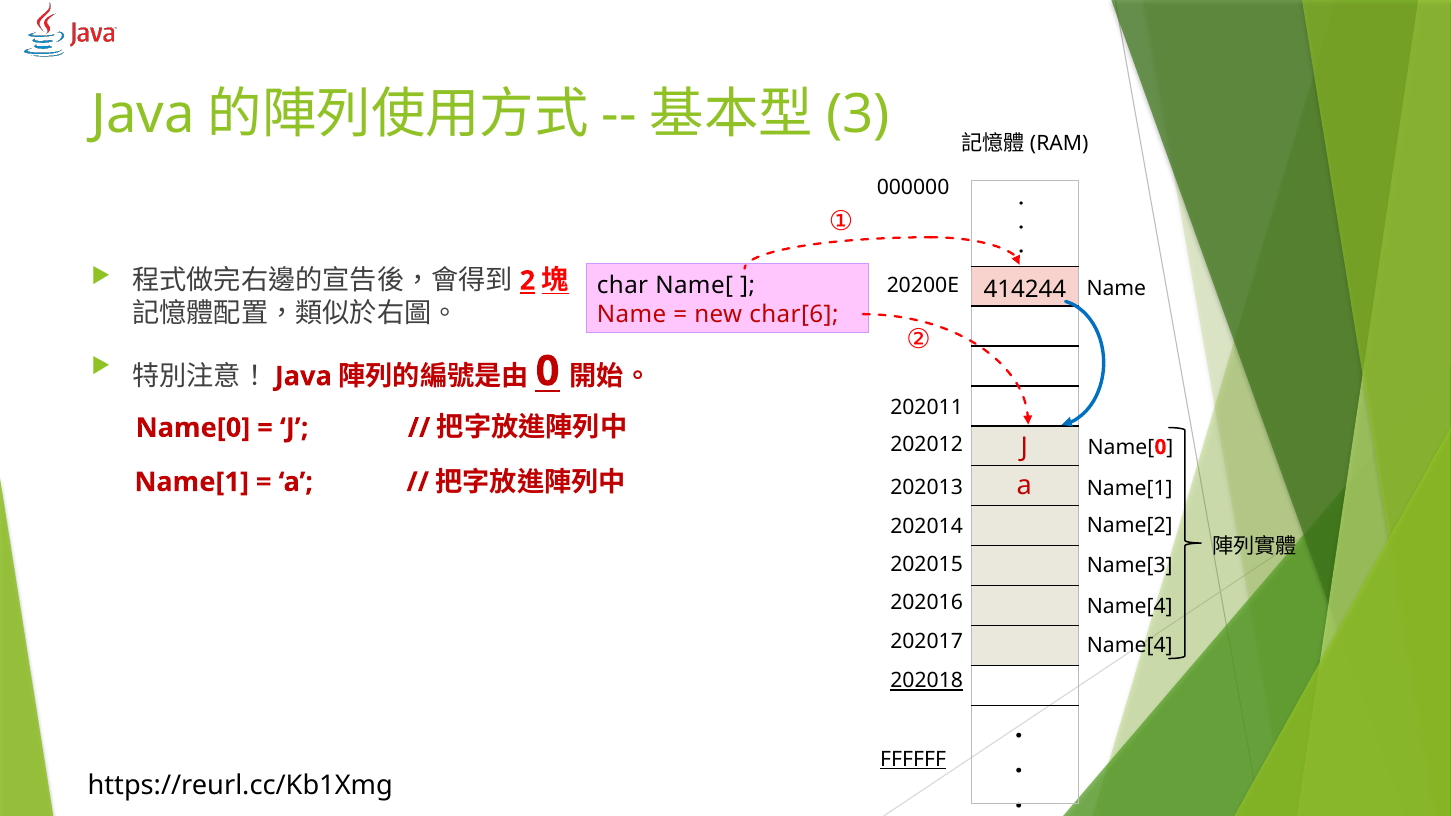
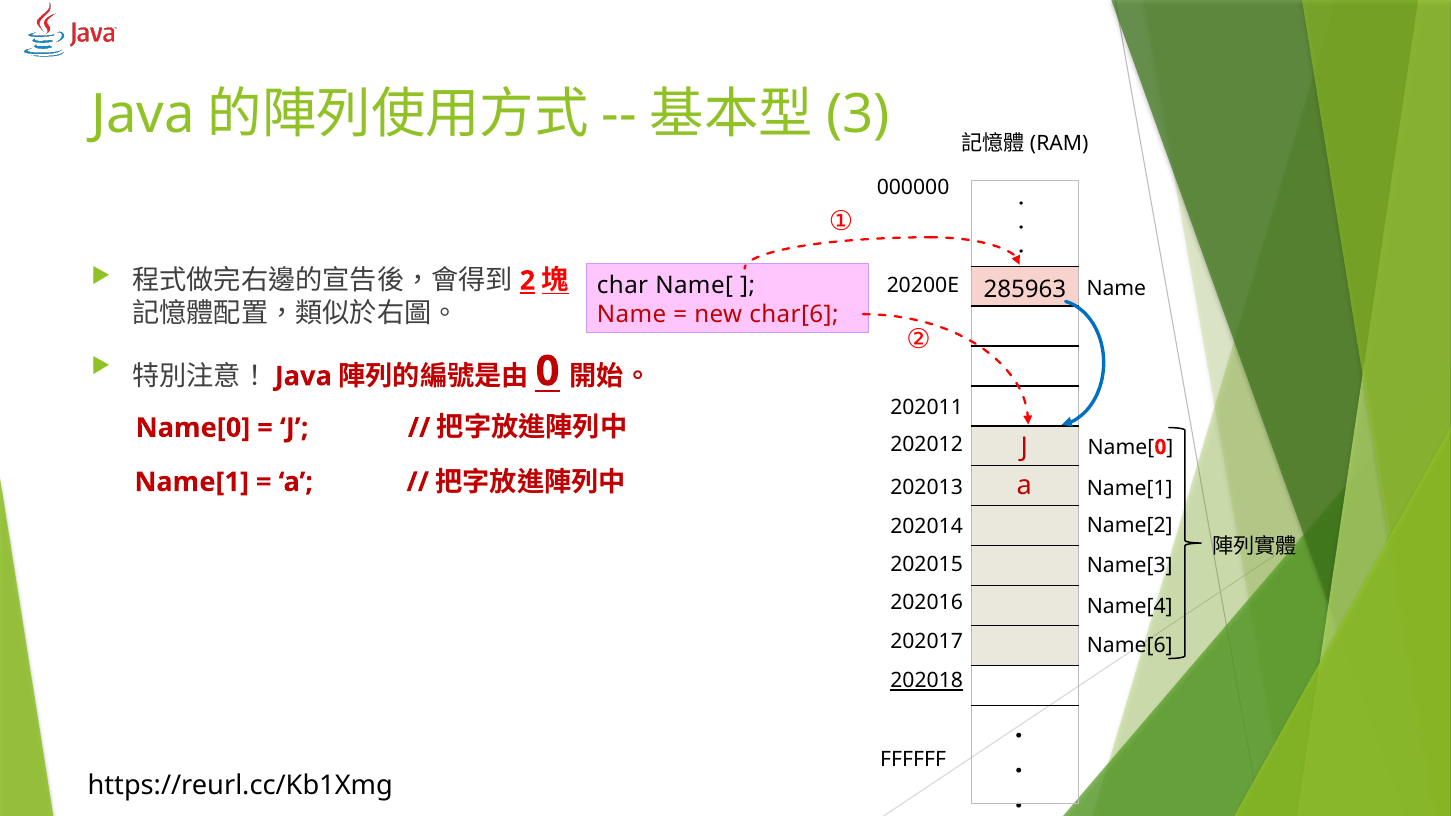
414244: 414244 -> 285963
Name[4 at (1130, 645): Name[4 -> Name[6
FFFFFF underline: present -> none
